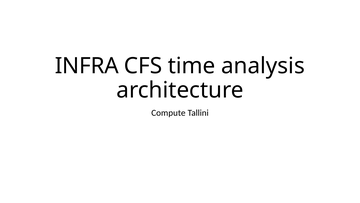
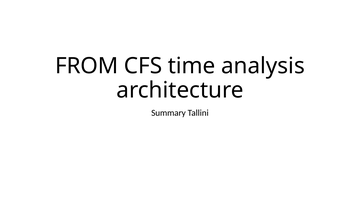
INFRA: INFRA -> FROM
Compute: Compute -> Summary
